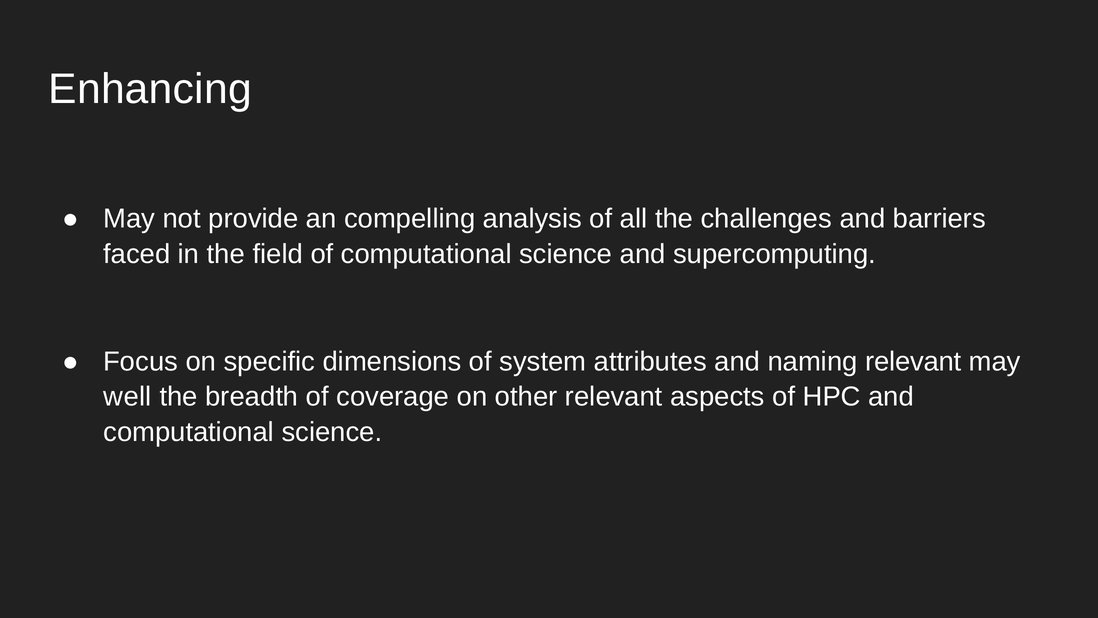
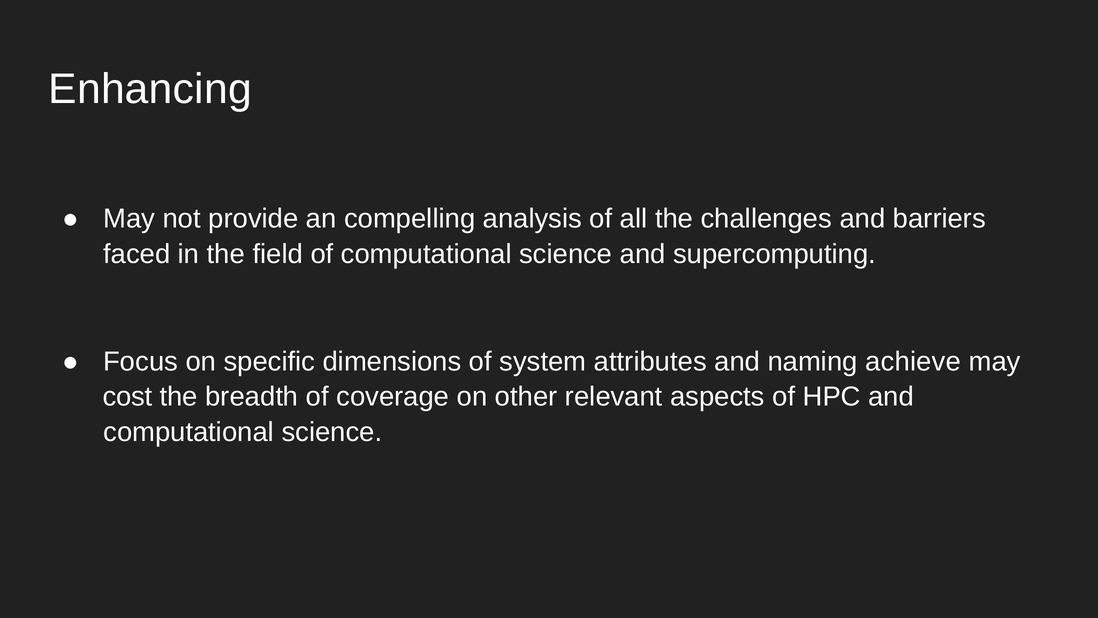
naming relevant: relevant -> achieve
well: well -> cost
